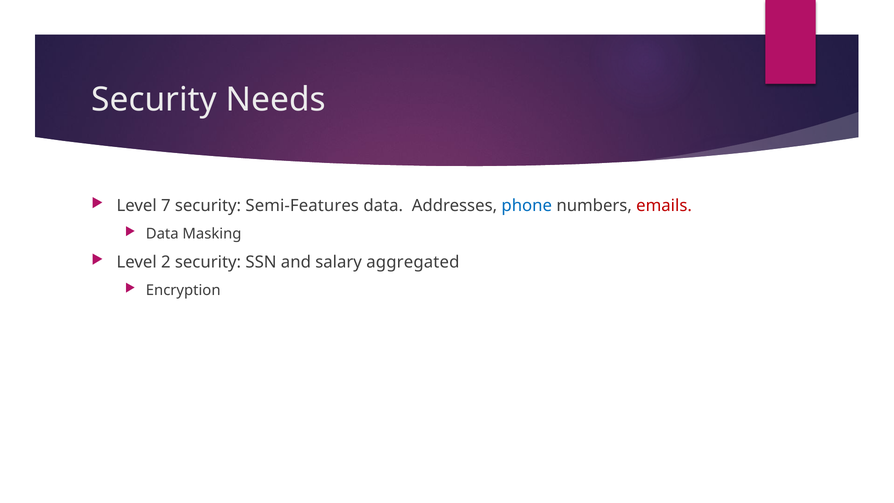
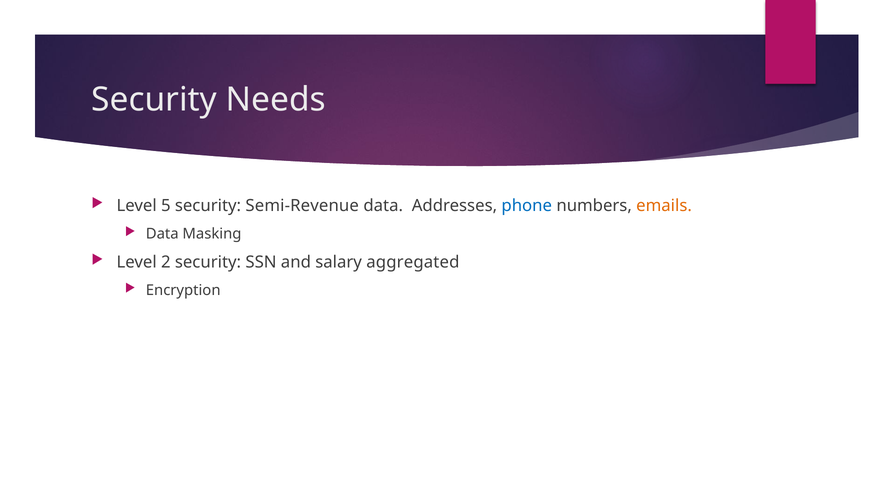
7: 7 -> 5
Semi-Features: Semi-Features -> Semi-Revenue
emails colour: red -> orange
